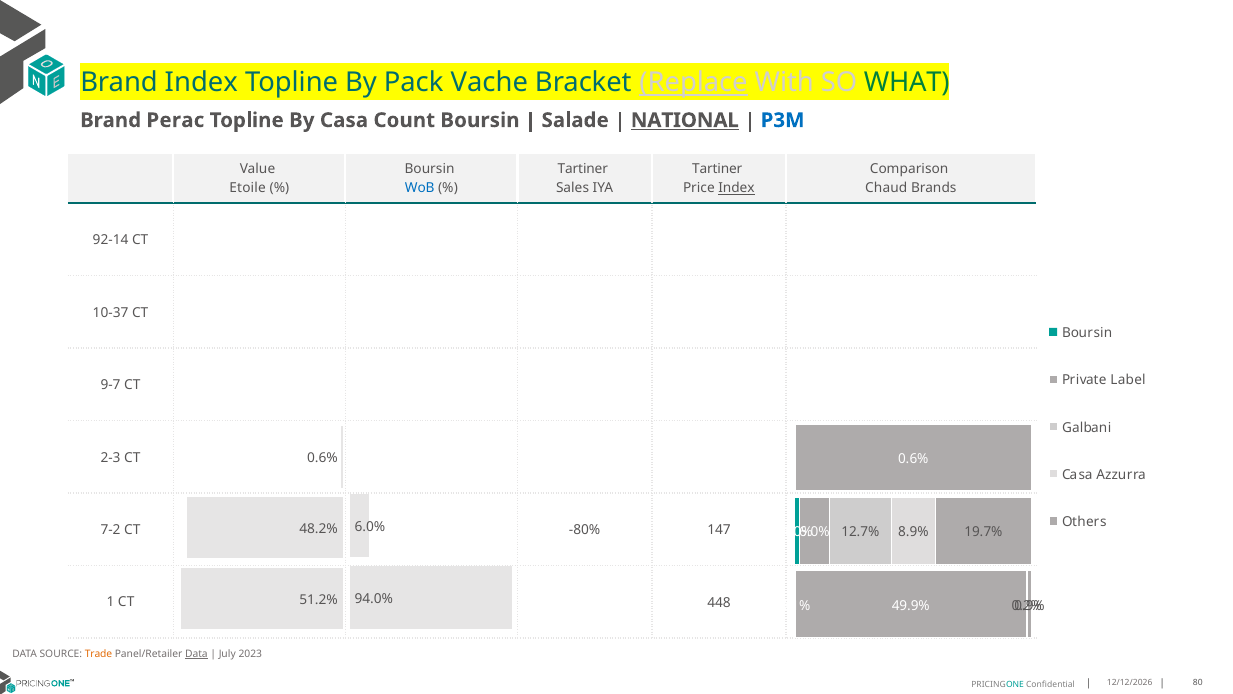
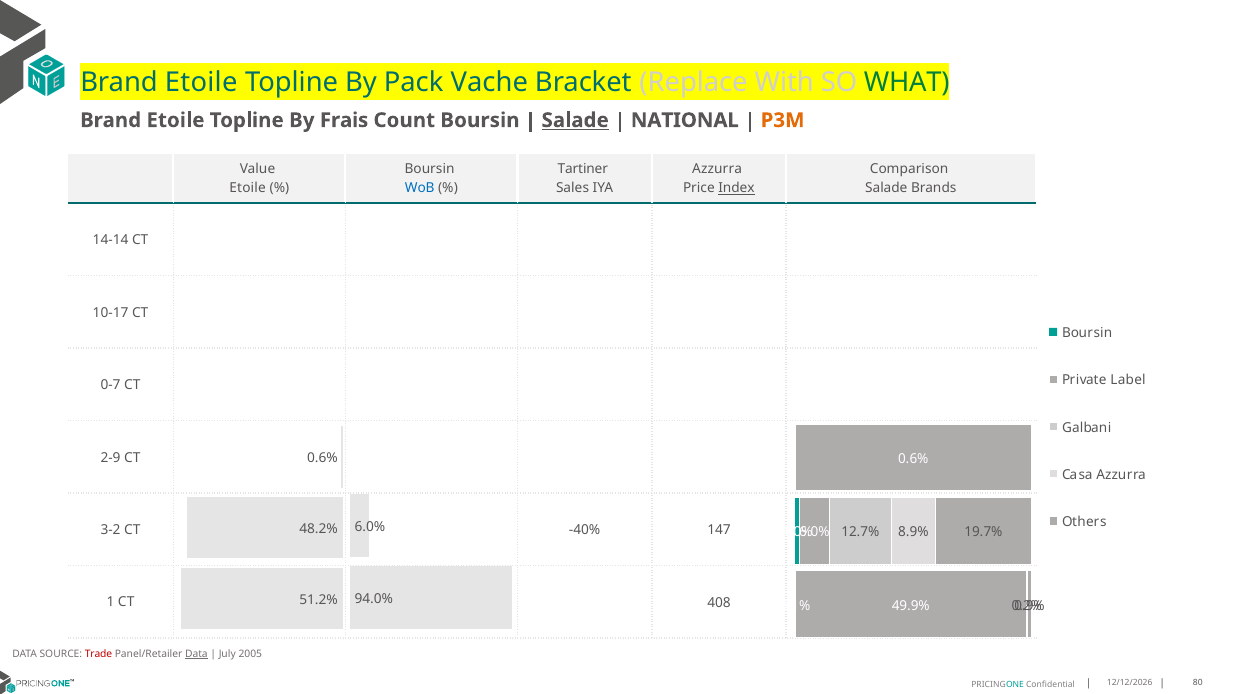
Index at (201, 83): Index -> Etoile
Replace underline: present -> none
Perac at (175, 120): Perac -> Etoile
By Casa: Casa -> Frais
Salade at (575, 120) underline: none -> present
NATIONAL underline: present -> none
P3M colour: blue -> orange
Tartiner at (717, 169): Tartiner -> Azzurra
Chaud at (886, 188): Chaud -> Salade
92-14: 92-14 -> 14-14
10-37: 10-37 -> 10-17
9-7: 9-7 -> 0-7
2-3: 2-3 -> 2-9
7-2: 7-2 -> 3-2
-80%: -80% -> -40%
448: 448 -> 408
Trade colour: orange -> red
2023: 2023 -> 2005
